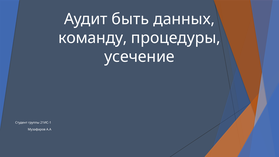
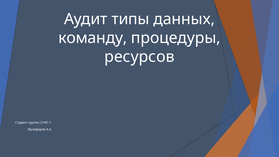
быть: быть -> типы
усечение: усечение -> ресурсов
